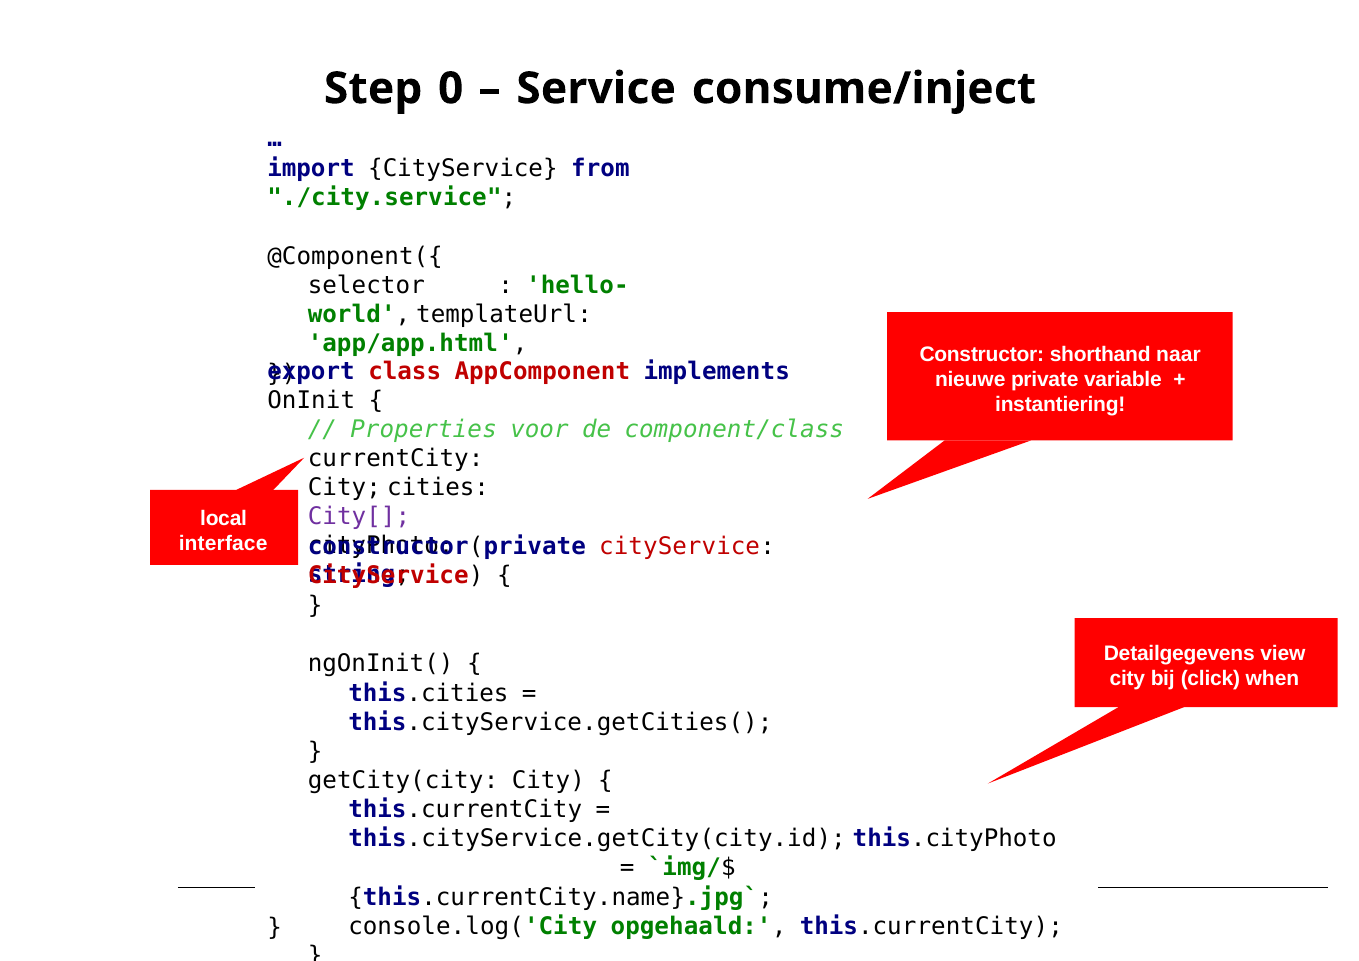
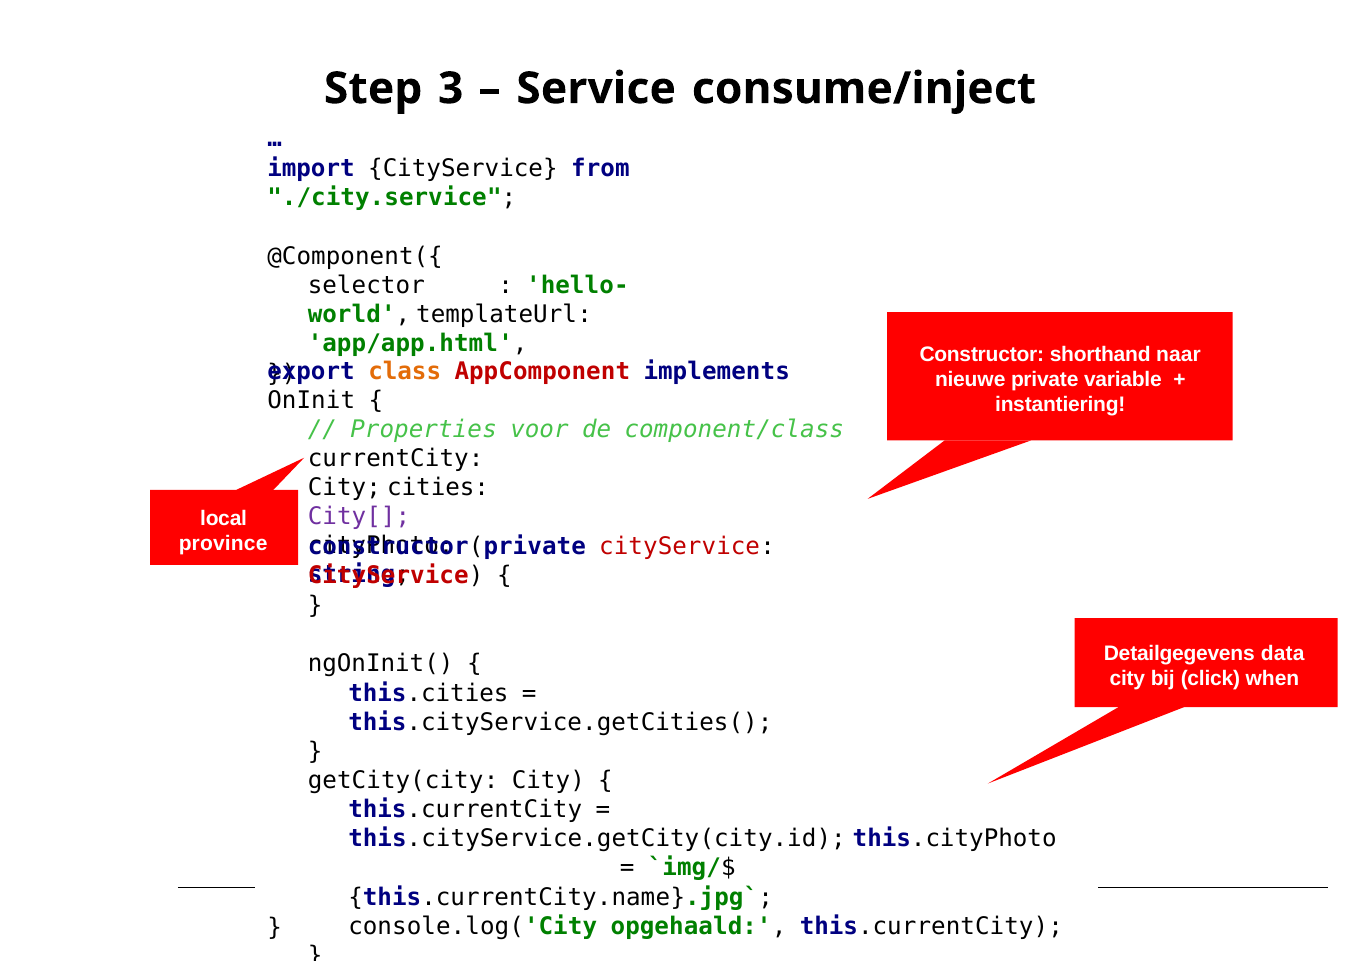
0: 0 -> 3
class colour: red -> orange
interface: interface -> province
view: view -> data
